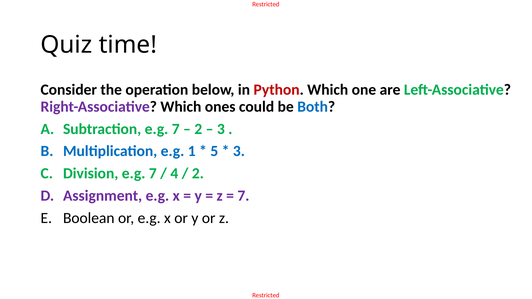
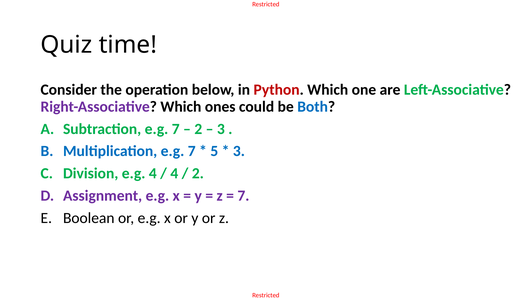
Multiplication e.g 1: 1 -> 7
Division e.g 7: 7 -> 4
